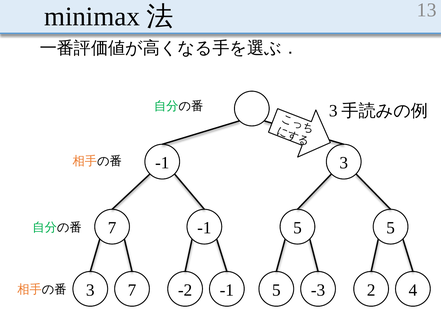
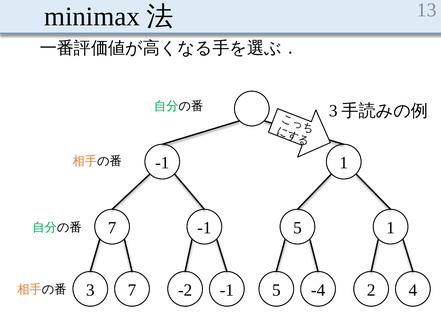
-1 3: 3 -> 1
5 5: 5 -> 1
-3: -3 -> -4
